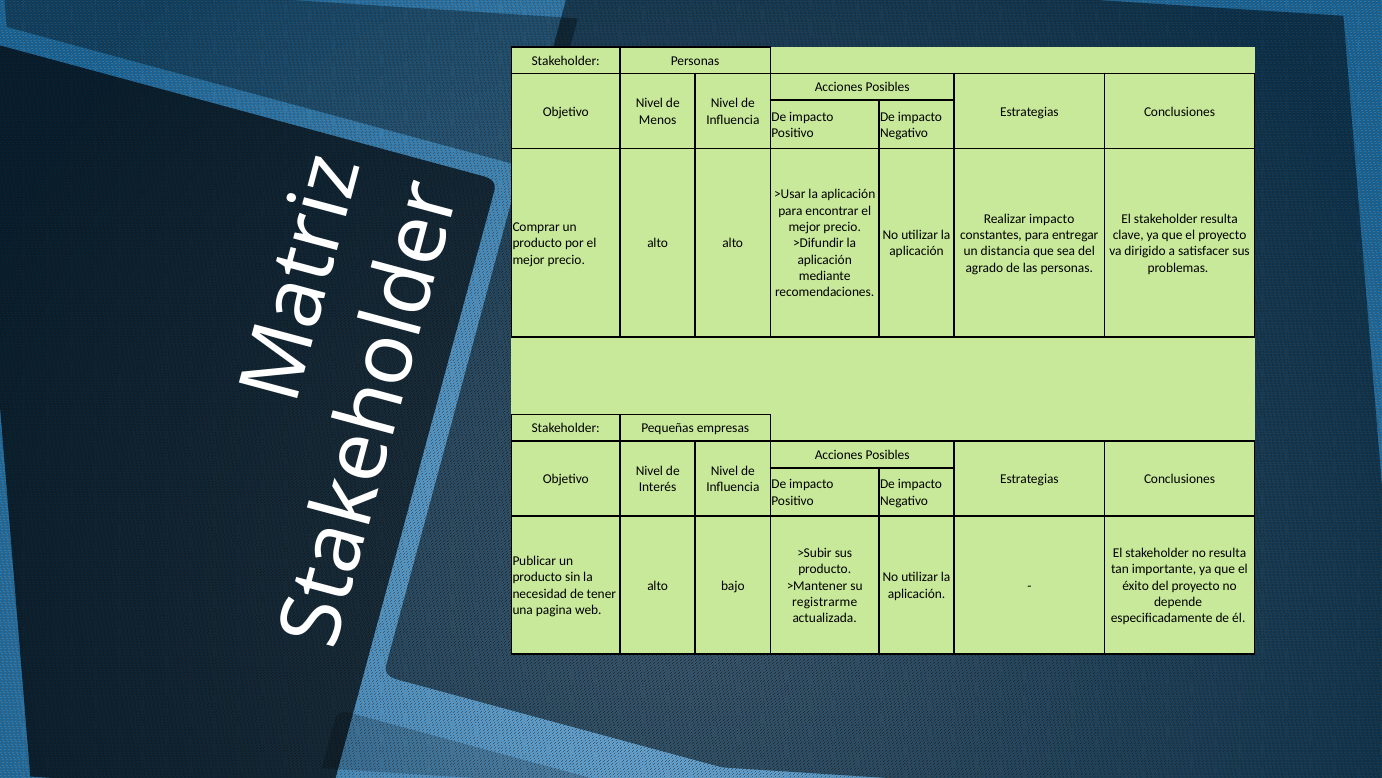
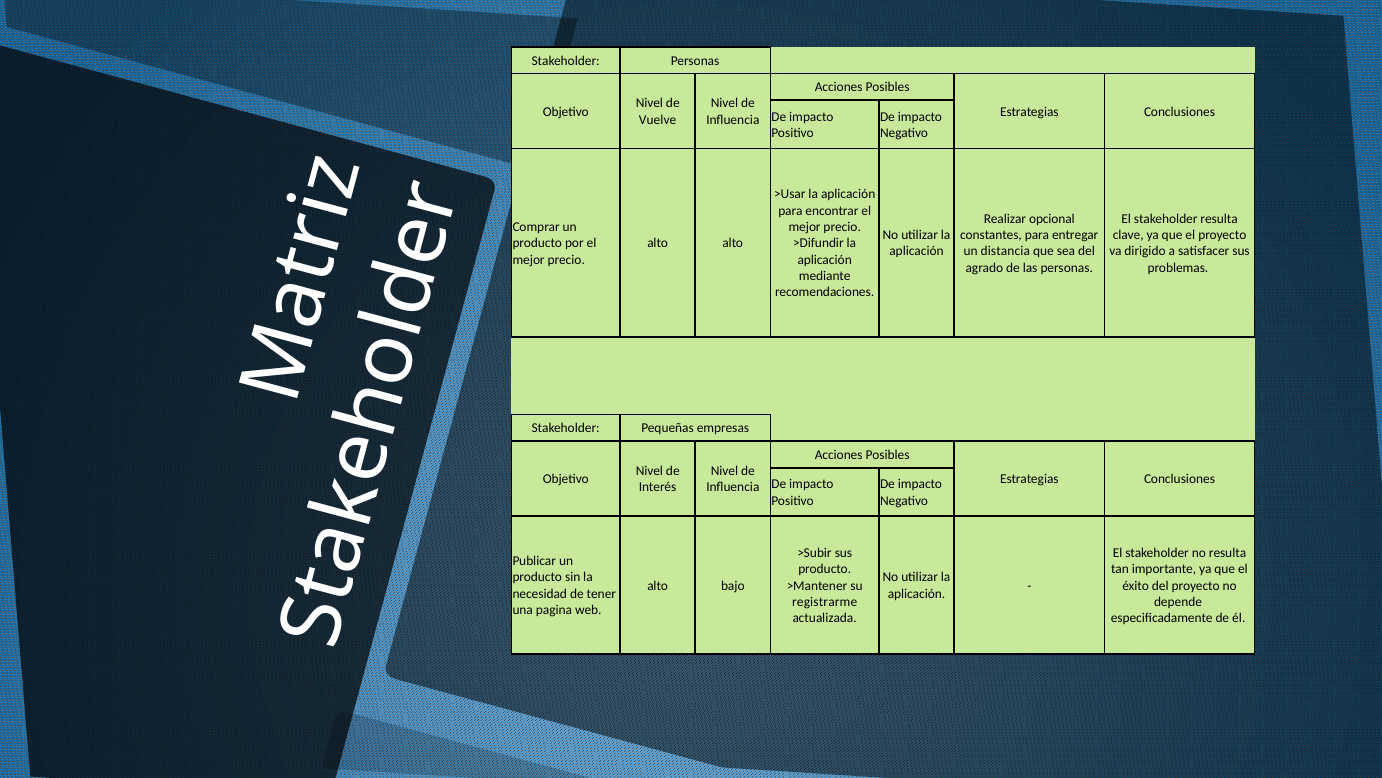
Menos: Menos -> Vuelve
Realizar impacto: impacto -> opcional
